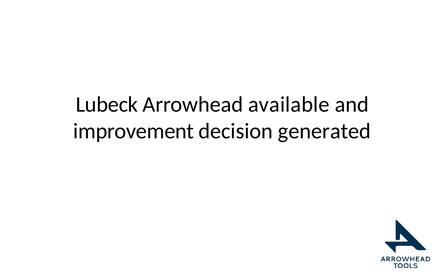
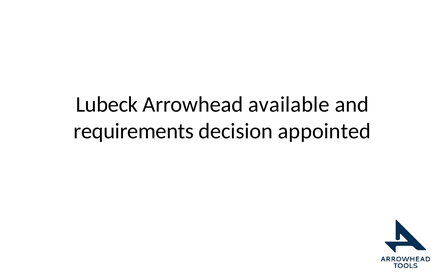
improvement: improvement -> requirements
generated: generated -> appointed
